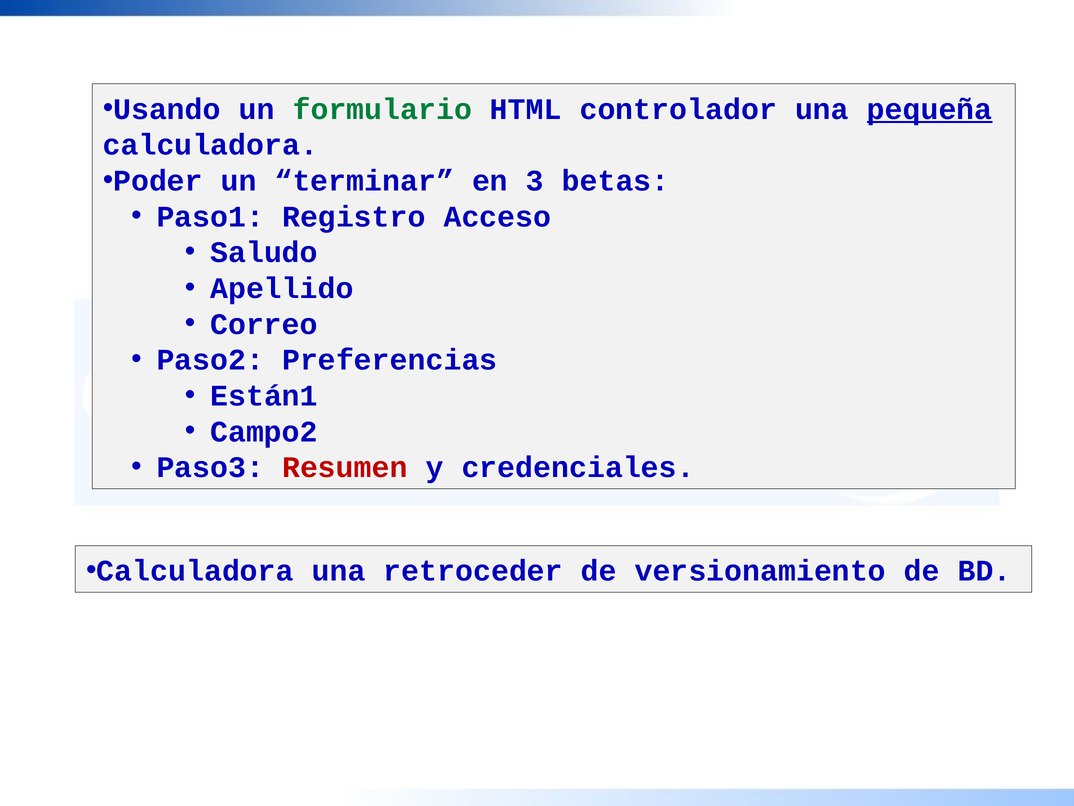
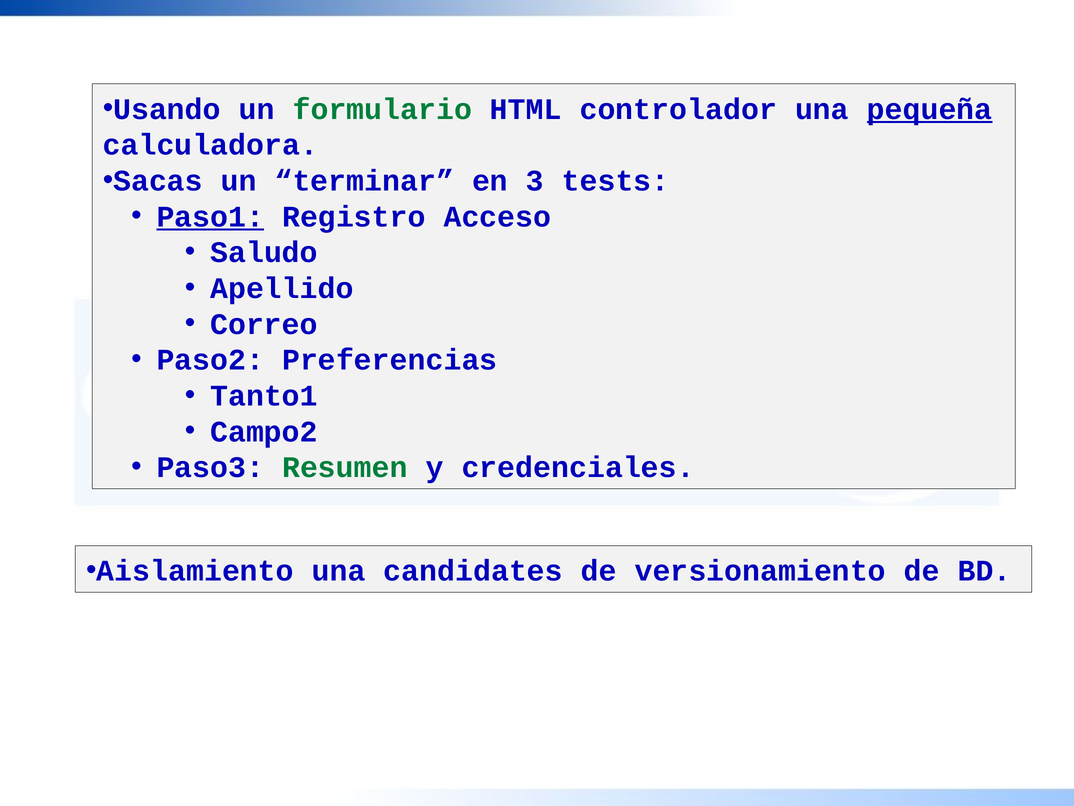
Poder: Poder -> Sacas
betas: betas -> tests
Paso1 underline: none -> present
Están1: Están1 -> Tanto1
Resumen colour: red -> green
Calculadora at (195, 571): Calculadora -> Aislamiento
retroceder: retroceder -> candidates
